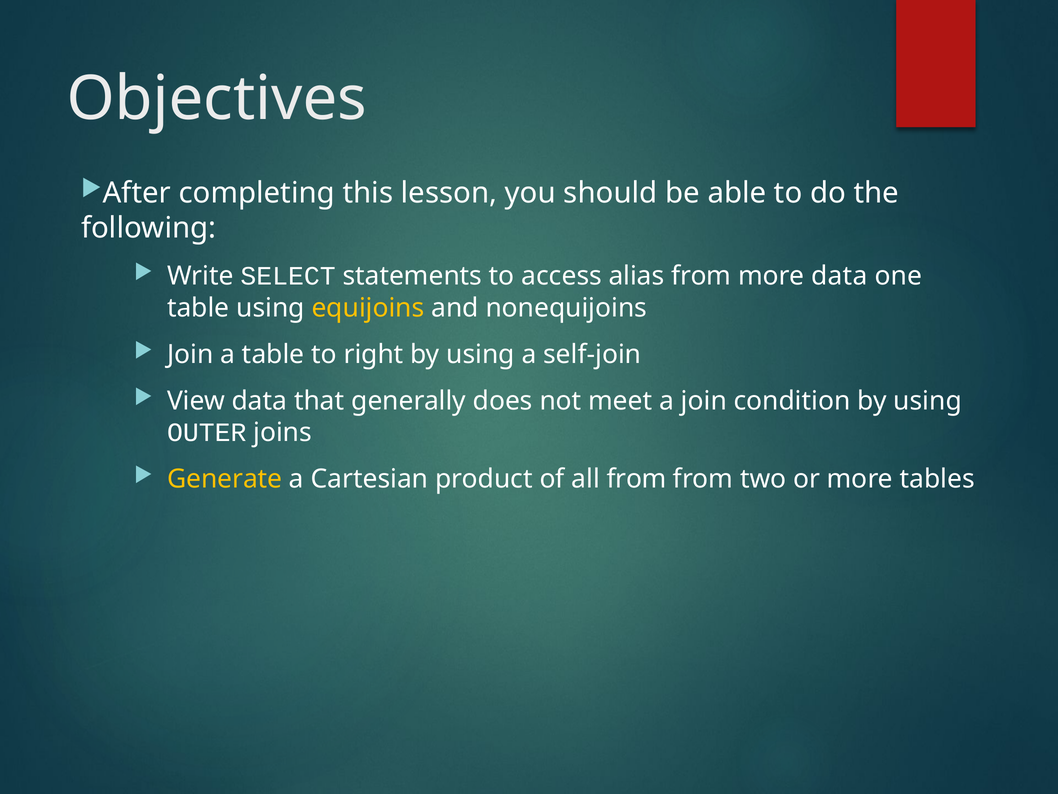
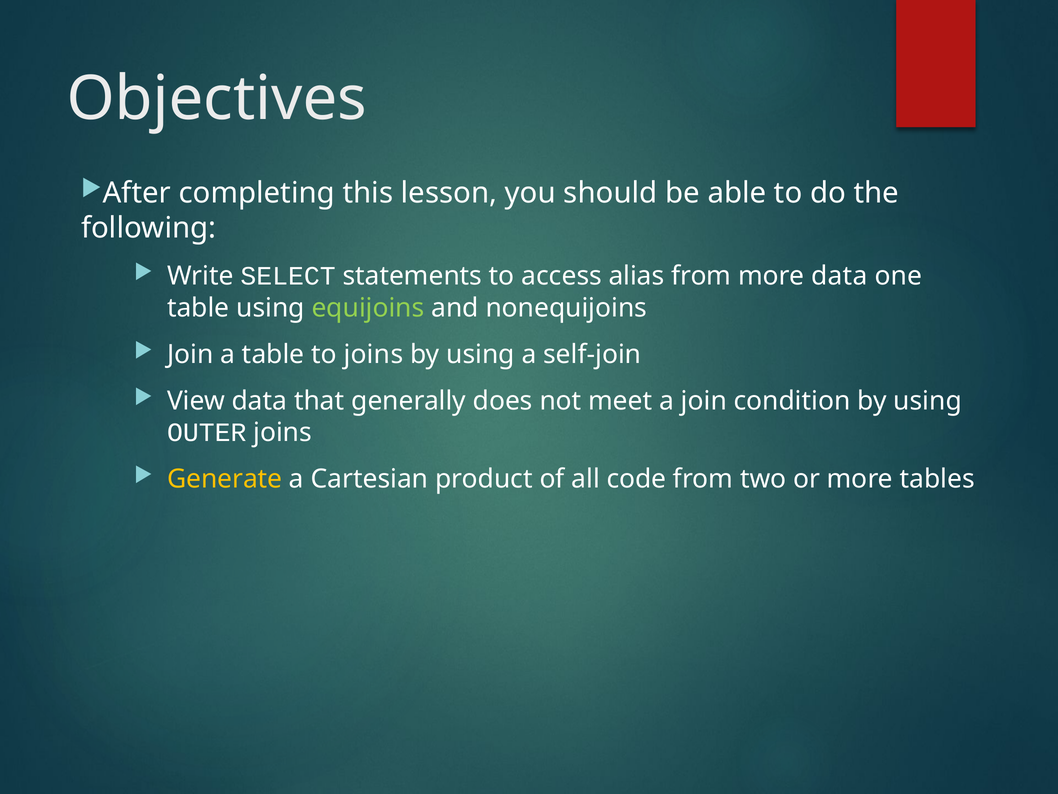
equijoins colour: yellow -> light green
to right: right -> joins
all from: from -> code
